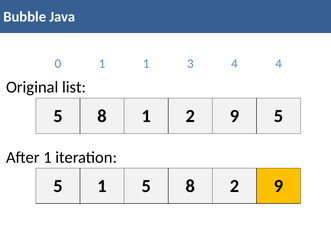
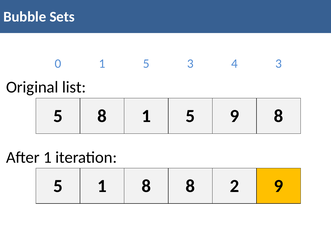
Java: Java -> Sets
0 1 1: 1 -> 5
4 4: 4 -> 3
8 1 2: 2 -> 5
9 5: 5 -> 8
1 5: 5 -> 8
